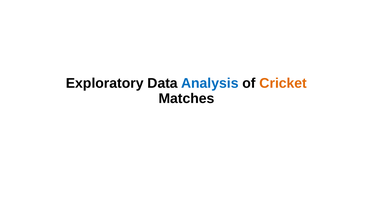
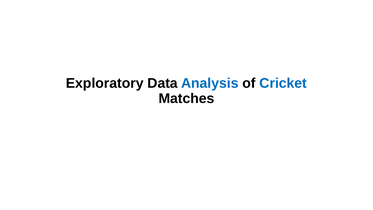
Cricket colour: orange -> blue
